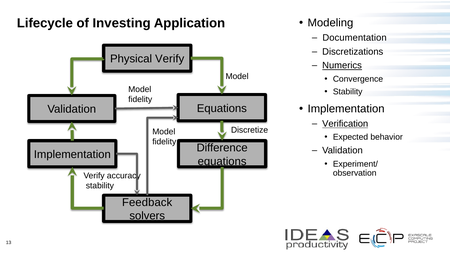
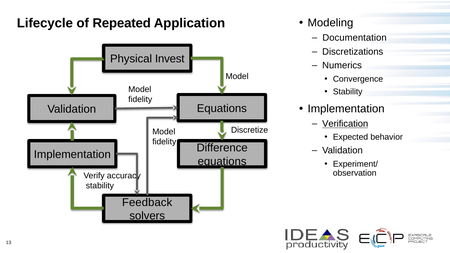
Investing: Investing -> Repeated
Physical Verify: Verify -> Invest
Numerics underline: present -> none
